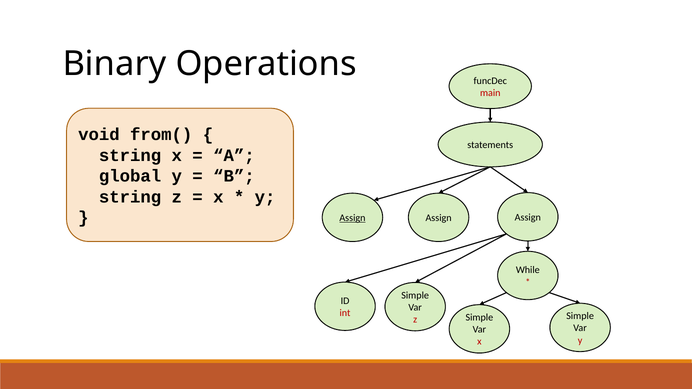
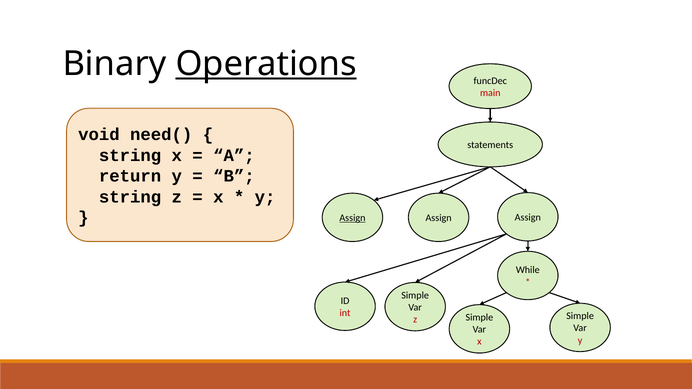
Operations underline: none -> present
from(: from( -> need(
global: global -> return
